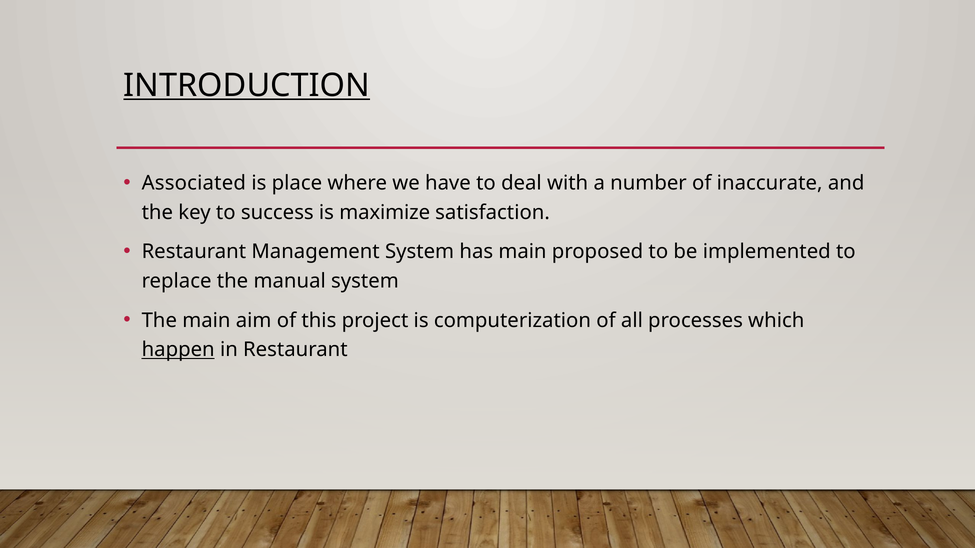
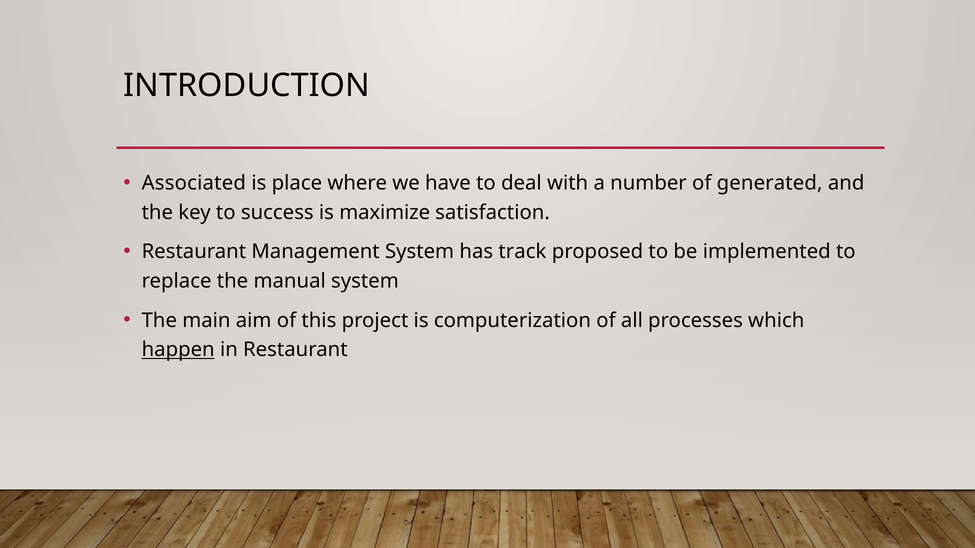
INTRODUCTION underline: present -> none
inaccurate: inaccurate -> generated
has main: main -> track
